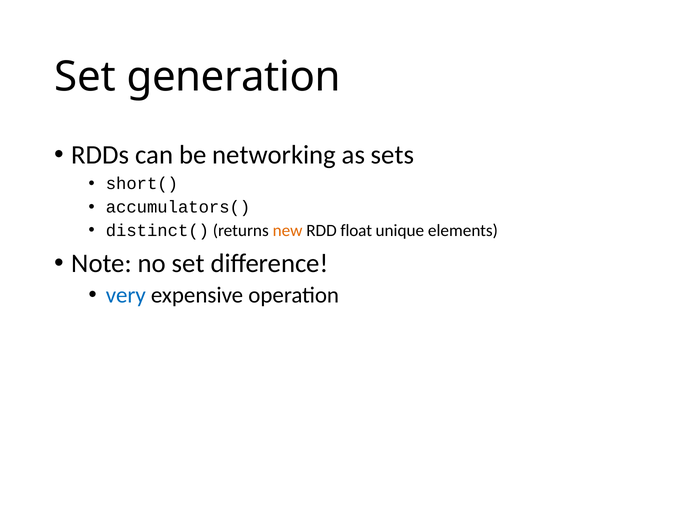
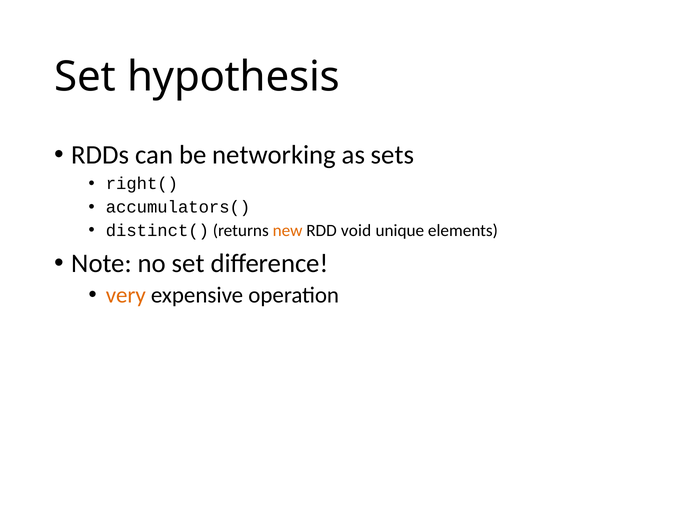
generation: generation -> hypothesis
short(: short( -> right(
float: float -> void
very colour: blue -> orange
